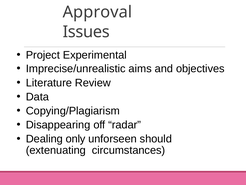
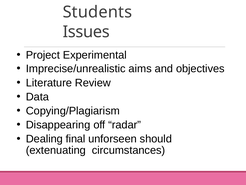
Approval: Approval -> Students
only: only -> final
